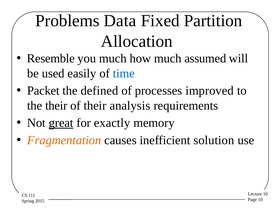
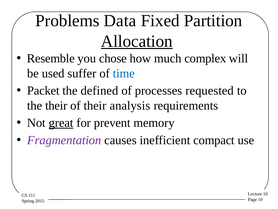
Allocation underline: none -> present
you much: much -> chose
assumed: assumed -> complex
easily: easily -> suffer
improved: improved -> requested
exactly: exactly -> prevent
Fragmentation colour: orange -> purple
solution: solution -> compact
